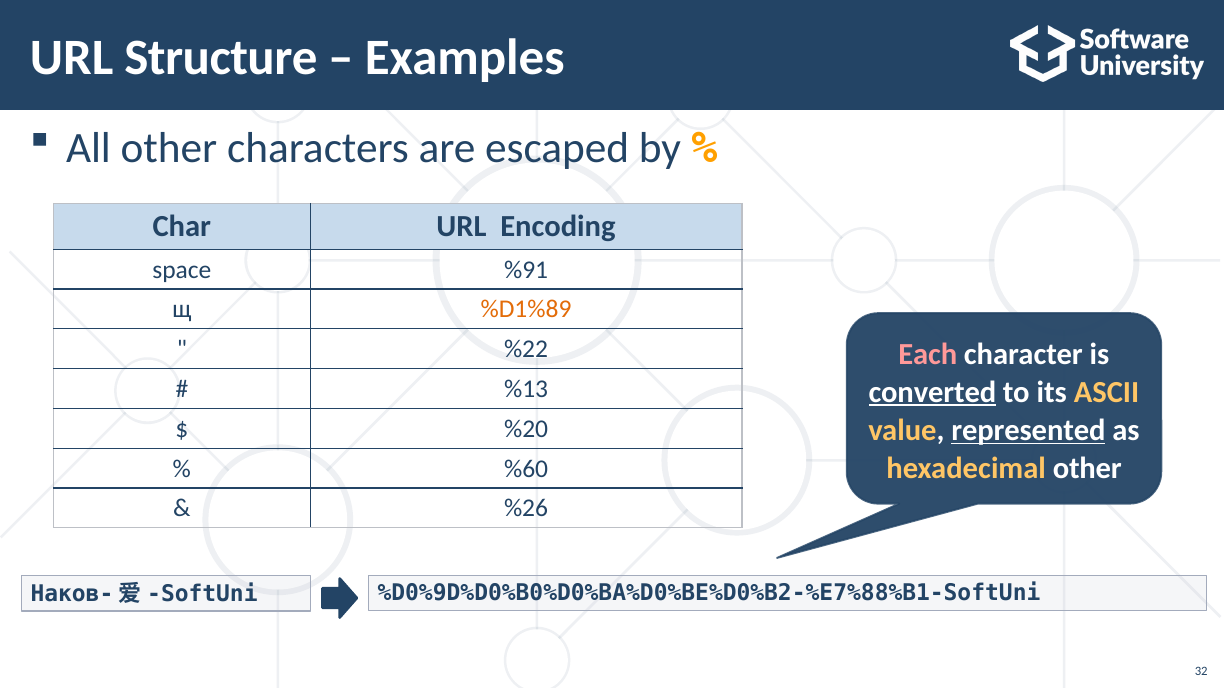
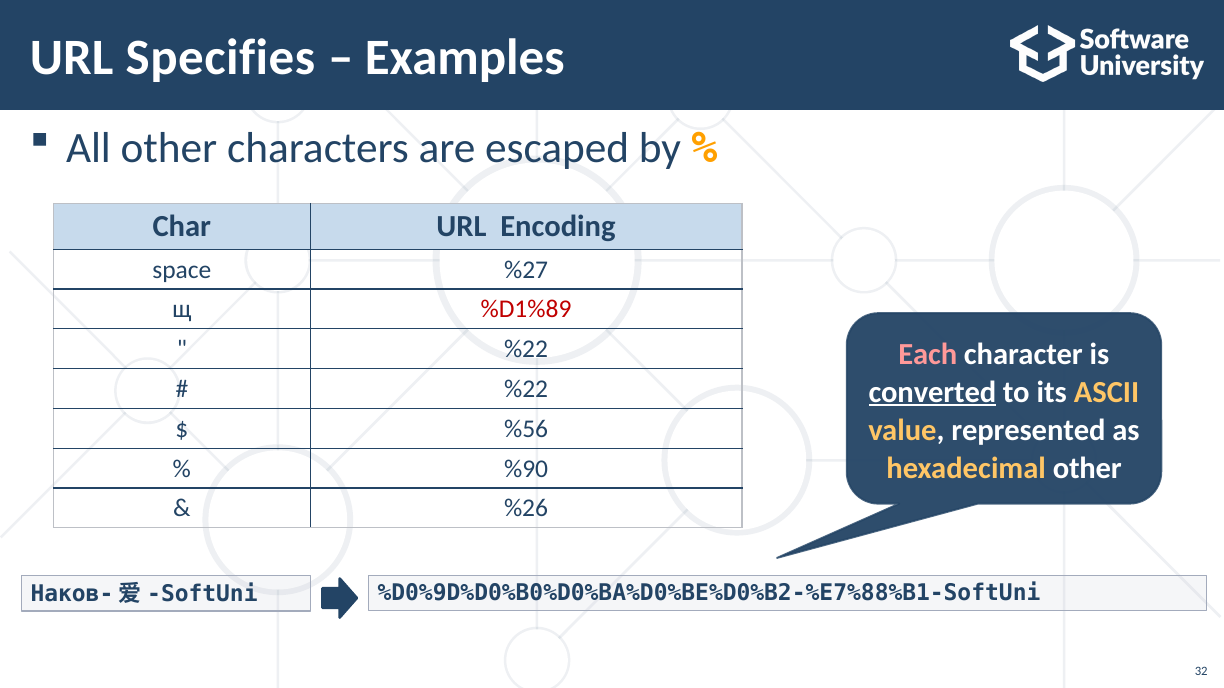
Structure: Structure -> Specifies
%91: %91 -> %27
%D1%89 colour: orange -> red
%13 at (526, 389): %13 -> %22
represented underline: present -> none
%20: %20 -> %56
%60: %60 -> %90
